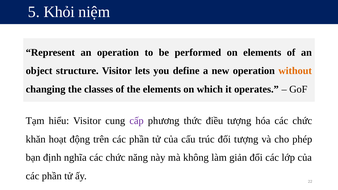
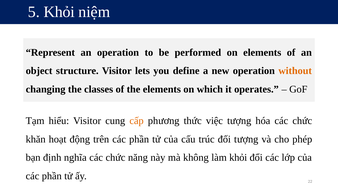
cấp colour: purple -> orange
điều: điều -> việc
làm giản: giản -> khỏi
